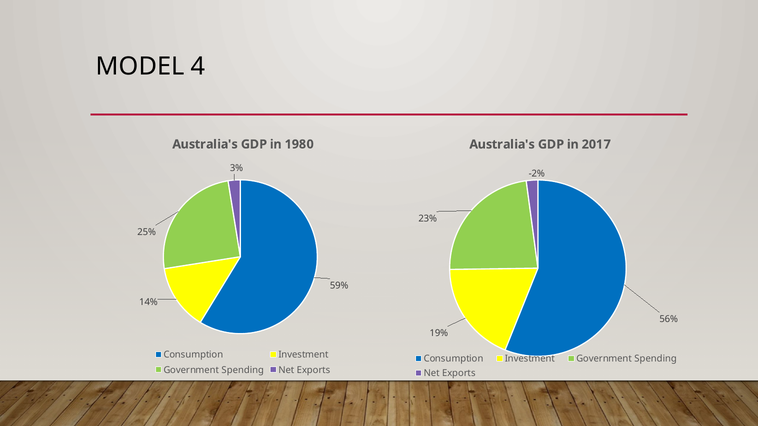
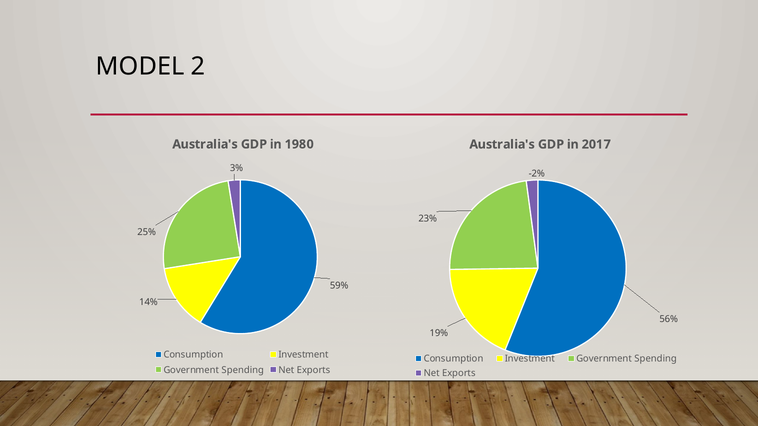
4: 4 -> 2
